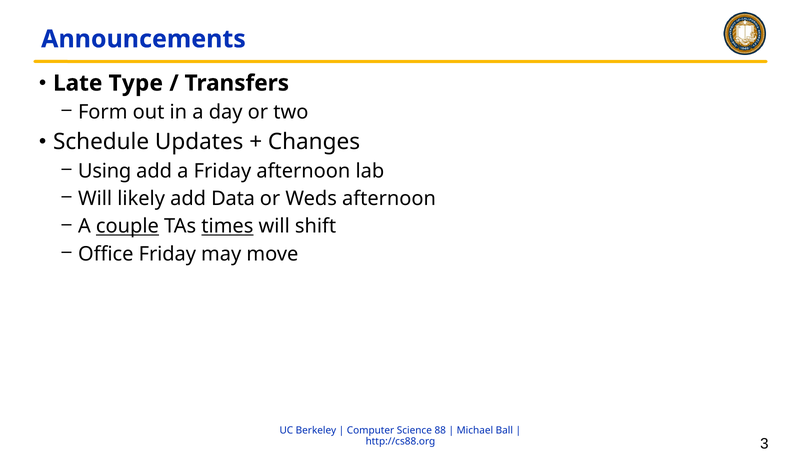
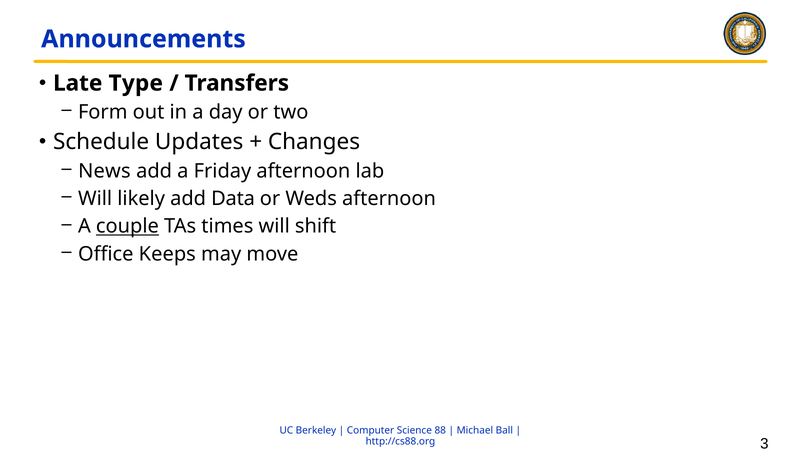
Using: Using -> News
times underline: present -> none
Office Friday: Friday -> Keeps
